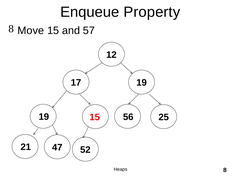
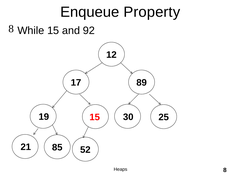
Move: Move -> While
57: 57 -> 92
17 19: 19 -> 89
56: 56 -> 30
47: 47 -> 85
